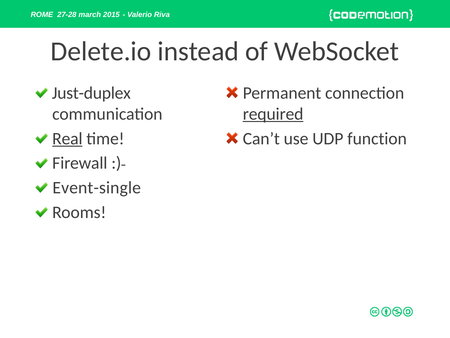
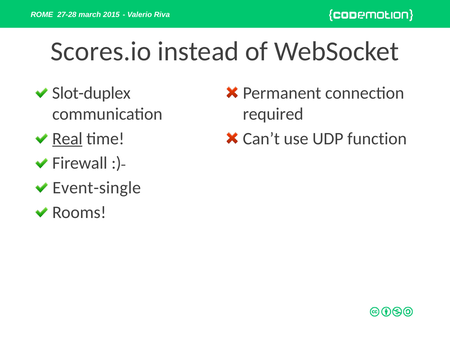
Delete.io: Delete.io -> Scores.io
Just-duplex: Just-duplex -> Slot-duplex
required underline: present -> none
